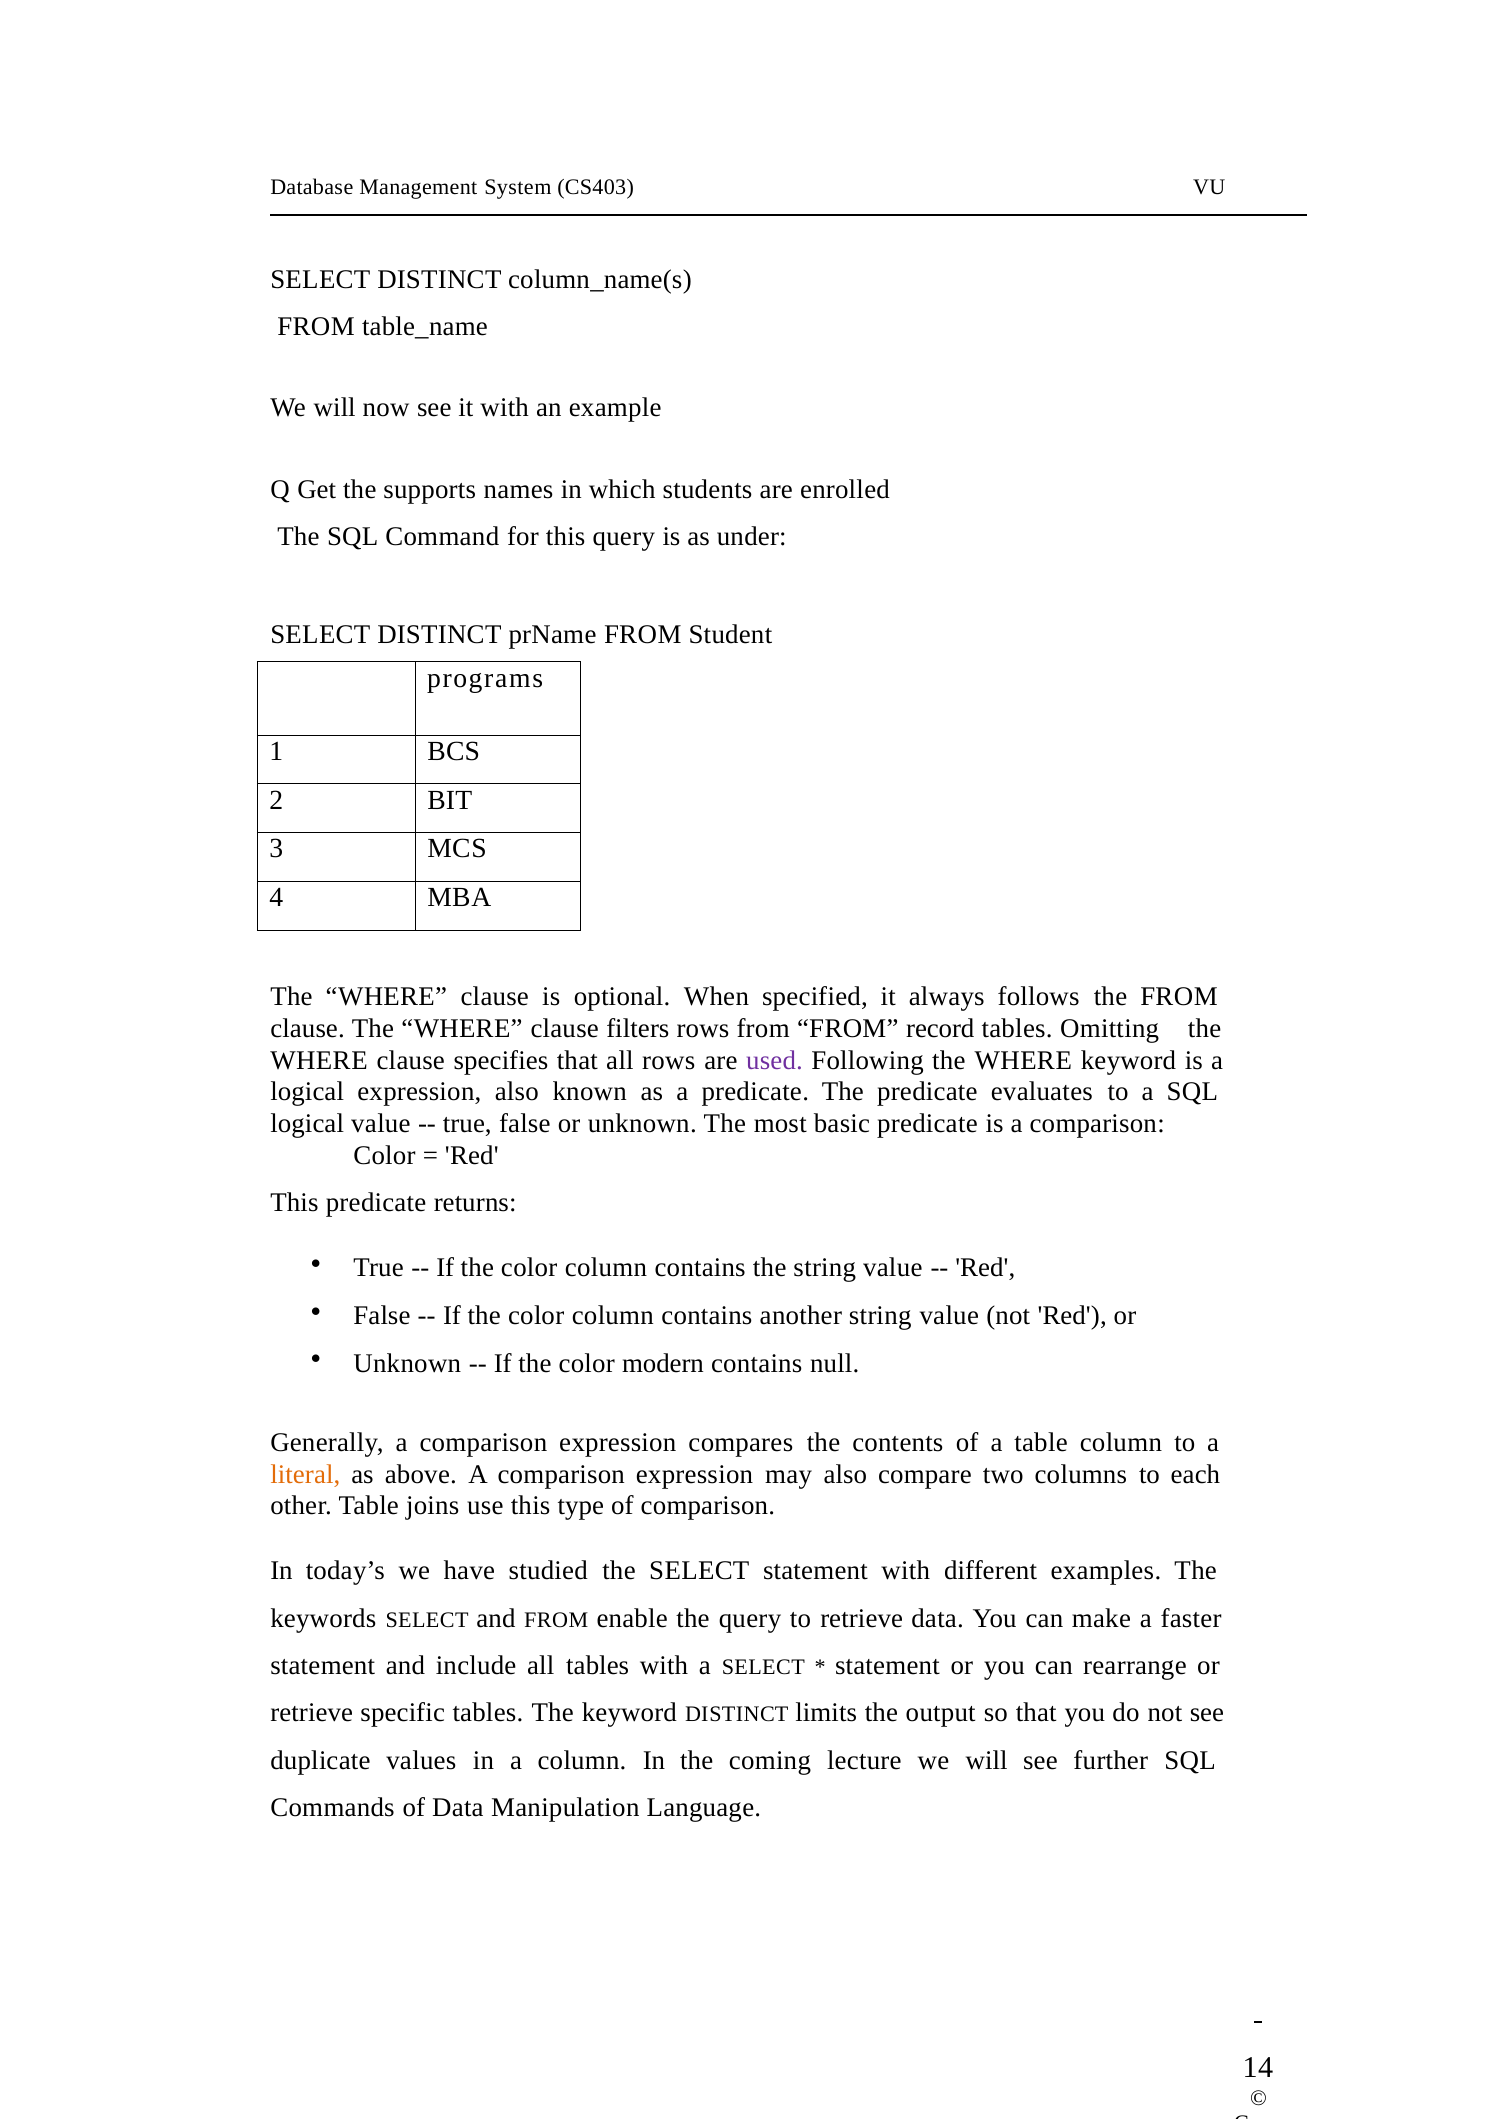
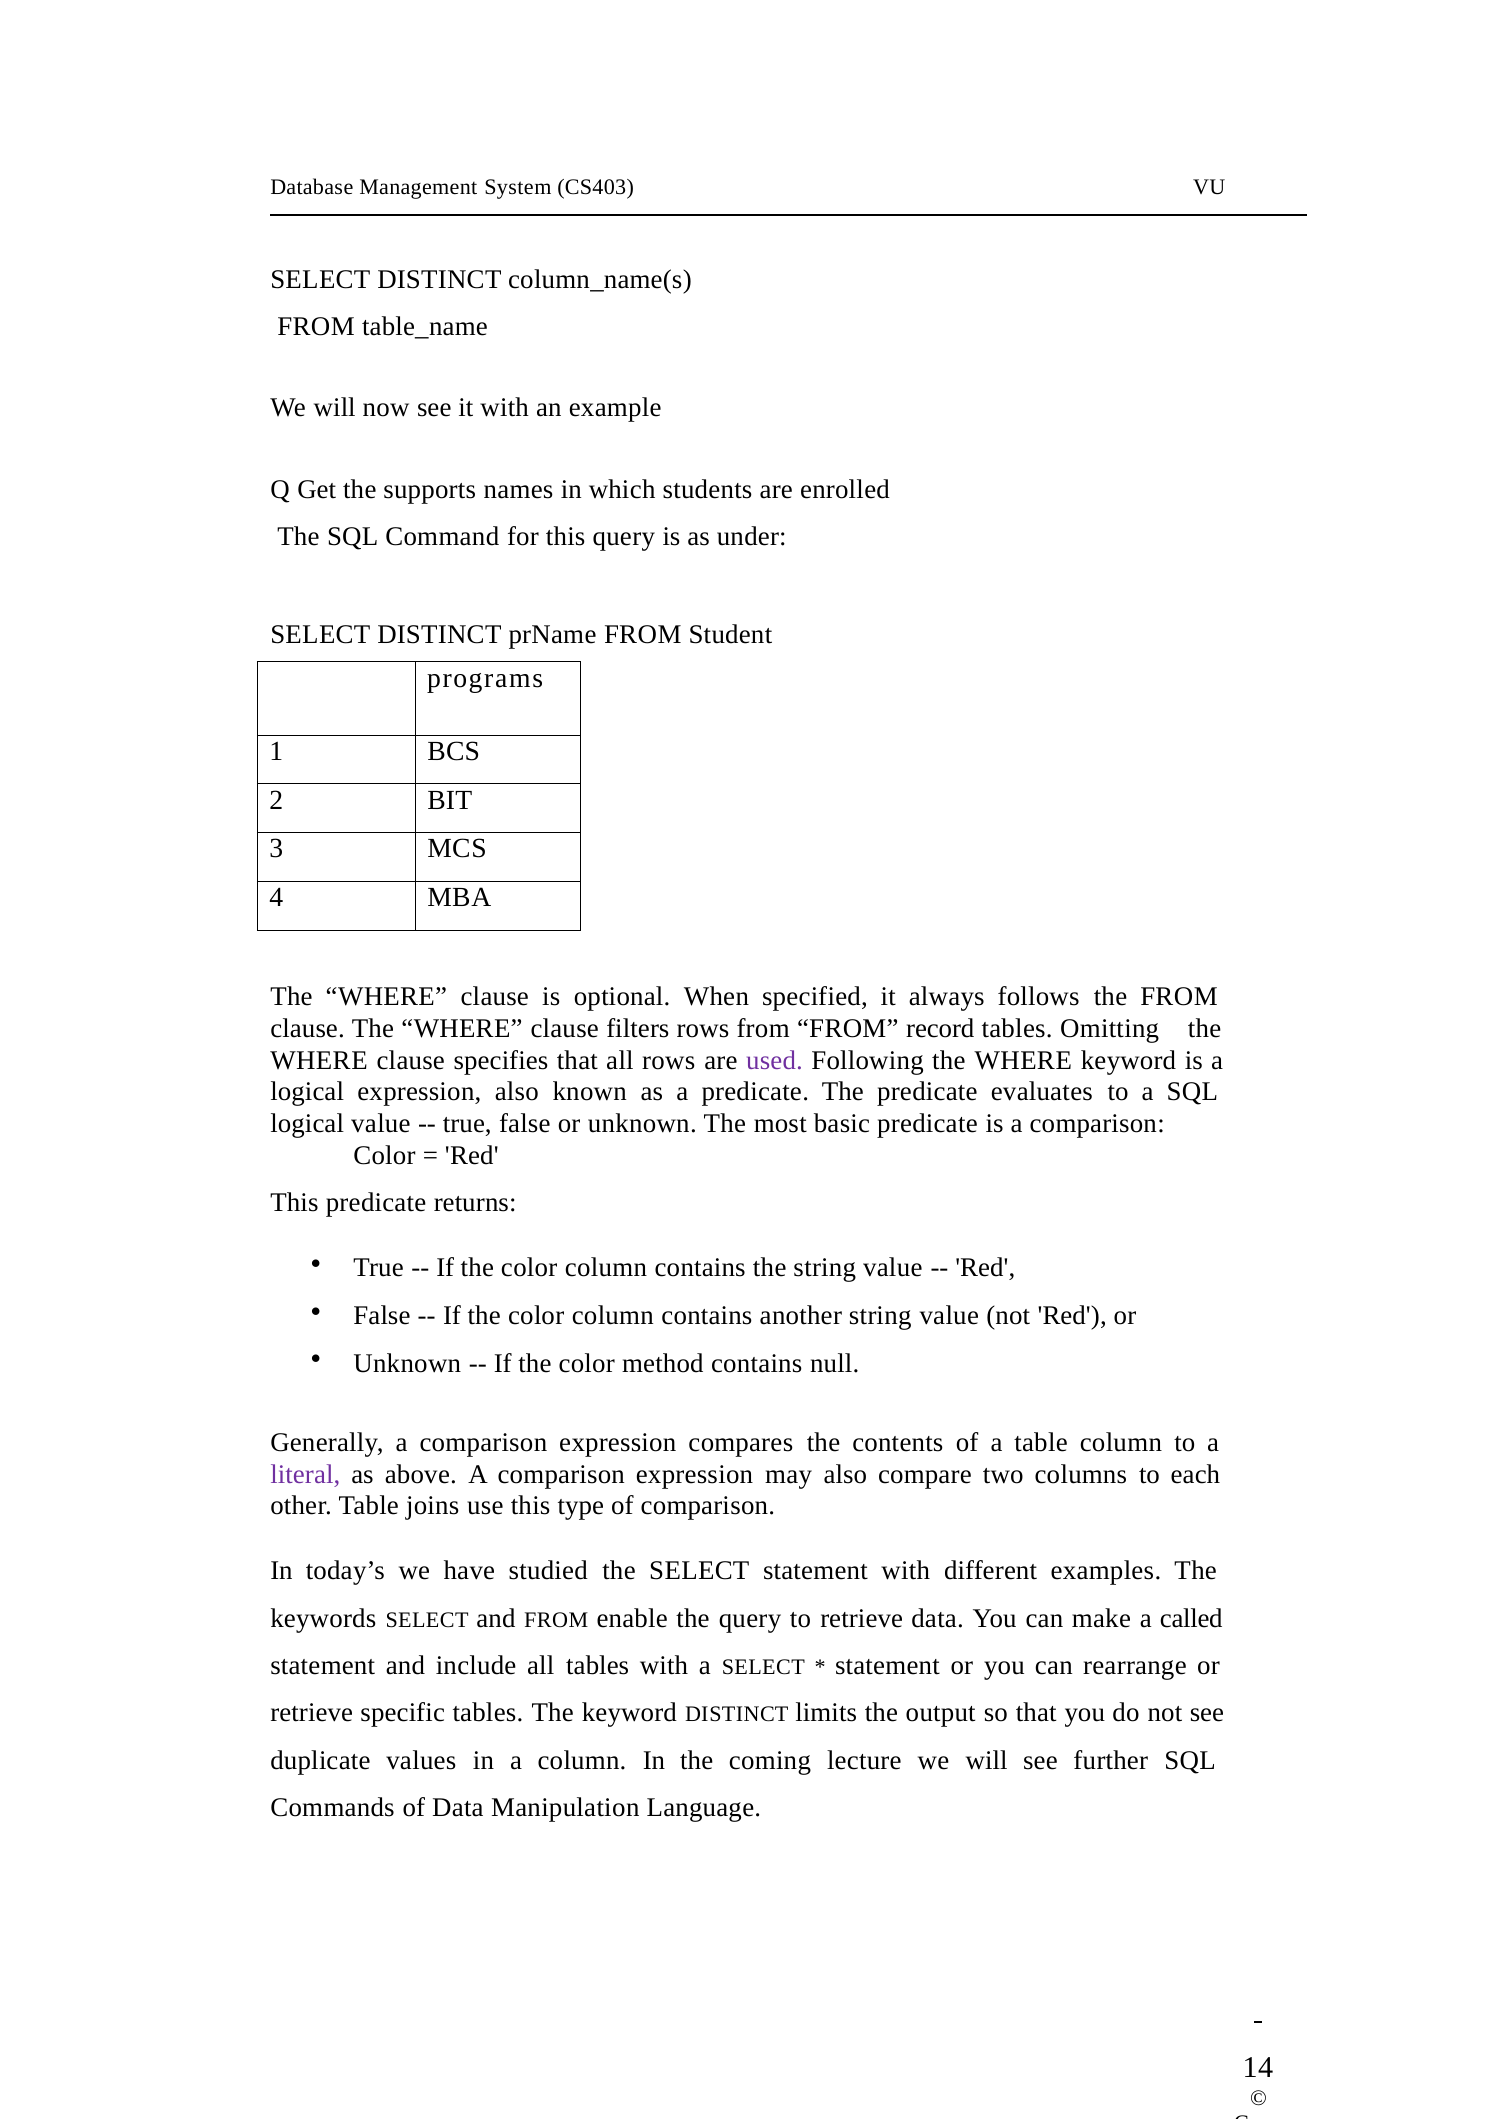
modern: modern -> method
literal colour: orange -> purple
faster: faster -> called
